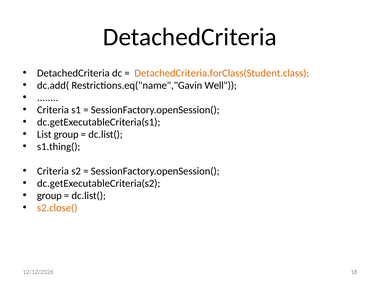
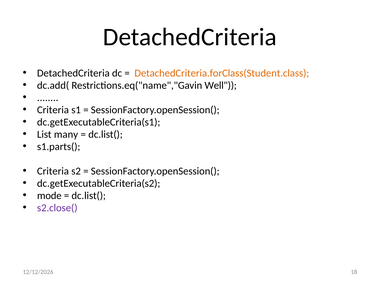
List group: group -> many
s1.thing(: s1.thing( -> s1.parts(
group at (49, 196): group -> mode
s2.close( colour: orange -> purple
